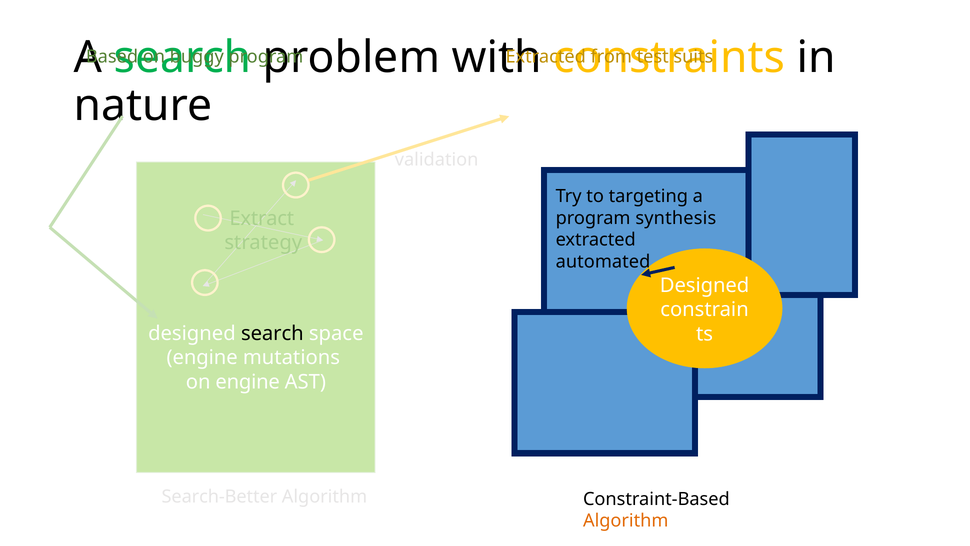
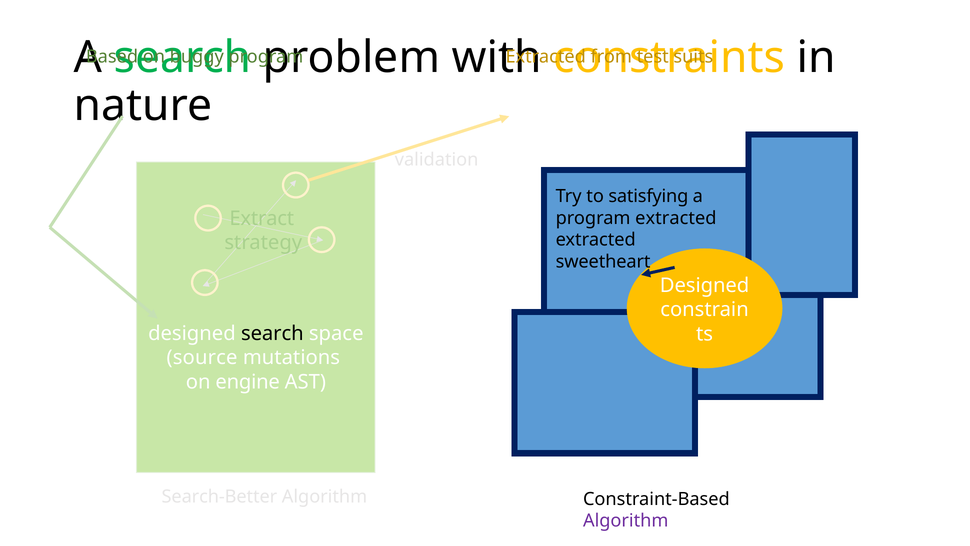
targeting: targeting -> satisfying
program synthesis: synthesis -> extracted
automated: automated -> sweetheart
engine at (202, 357): engine -> source
Algorithm at (626, 521) colour: orange -> purple
